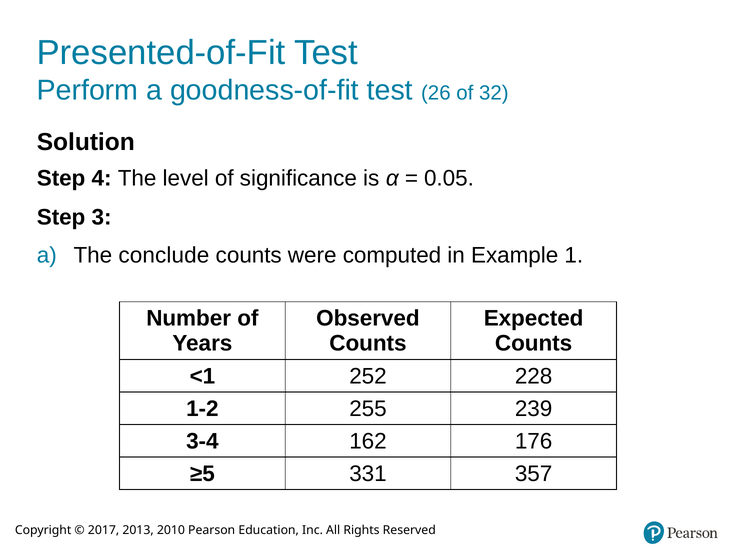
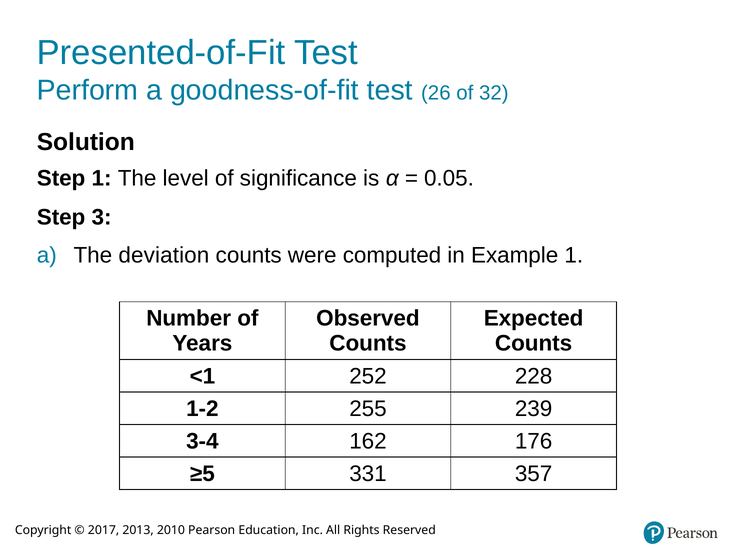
Step 4: 4 -> 1
conclude: conclude -> deviation
